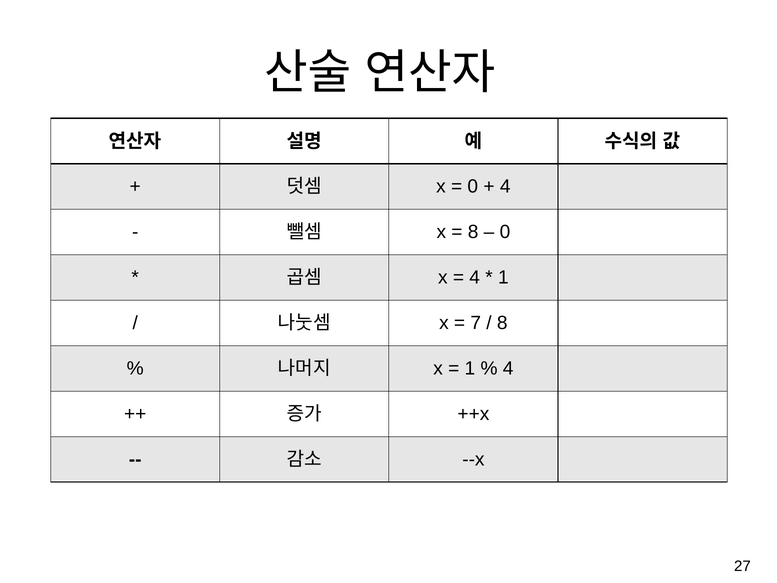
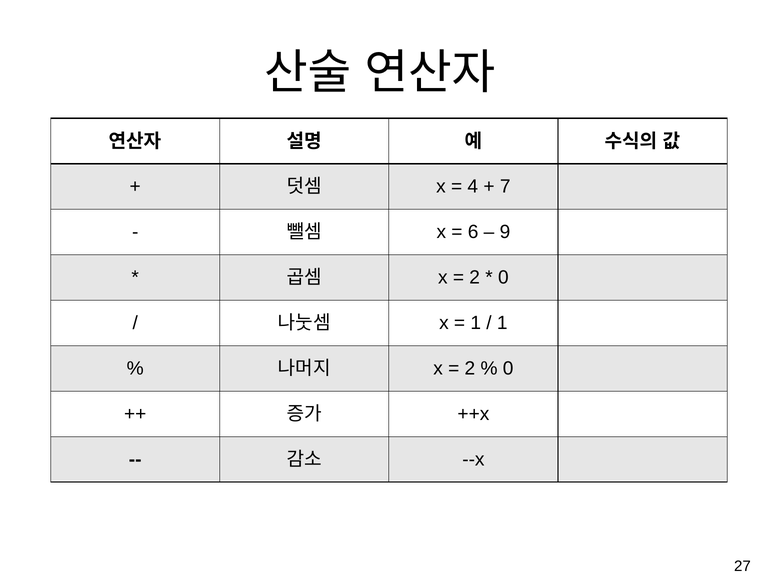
0 at (473, 187): 0 -> 4
4 at (505, 187): 4 -> 7
8 at (473, 232): 8 -> 6
0 at (505, 232): 0 -> 9
4 at (475, 278): 4 -> 2
1 at (503, 278): 1 -> 0
7 at (476, 323): 7 -> 1
8 at (502, 323): 8 -> 1
1 at (470, 369): 1 -> 2
4 at (508, 369): 4 -> 0
